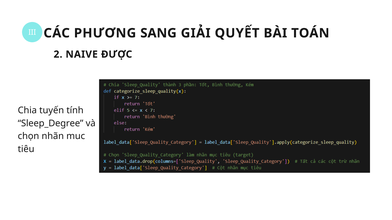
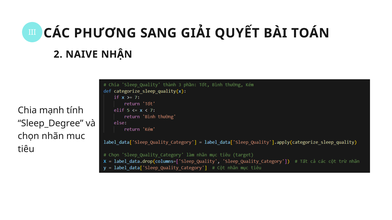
ĐƯỢC: ĐƯỢC -> NHẬN
tuyến: tuyến -> mạnh
